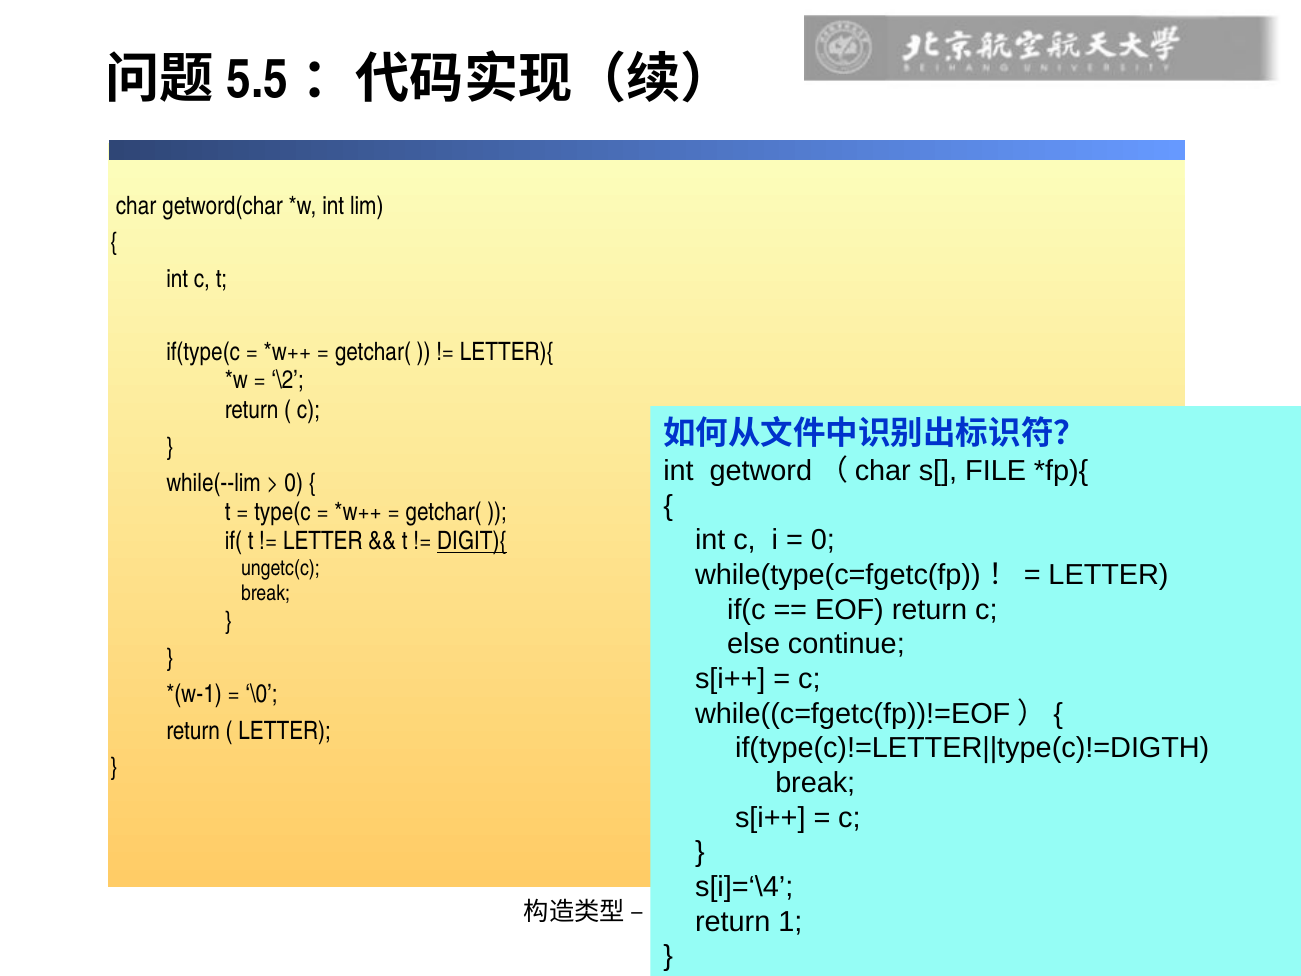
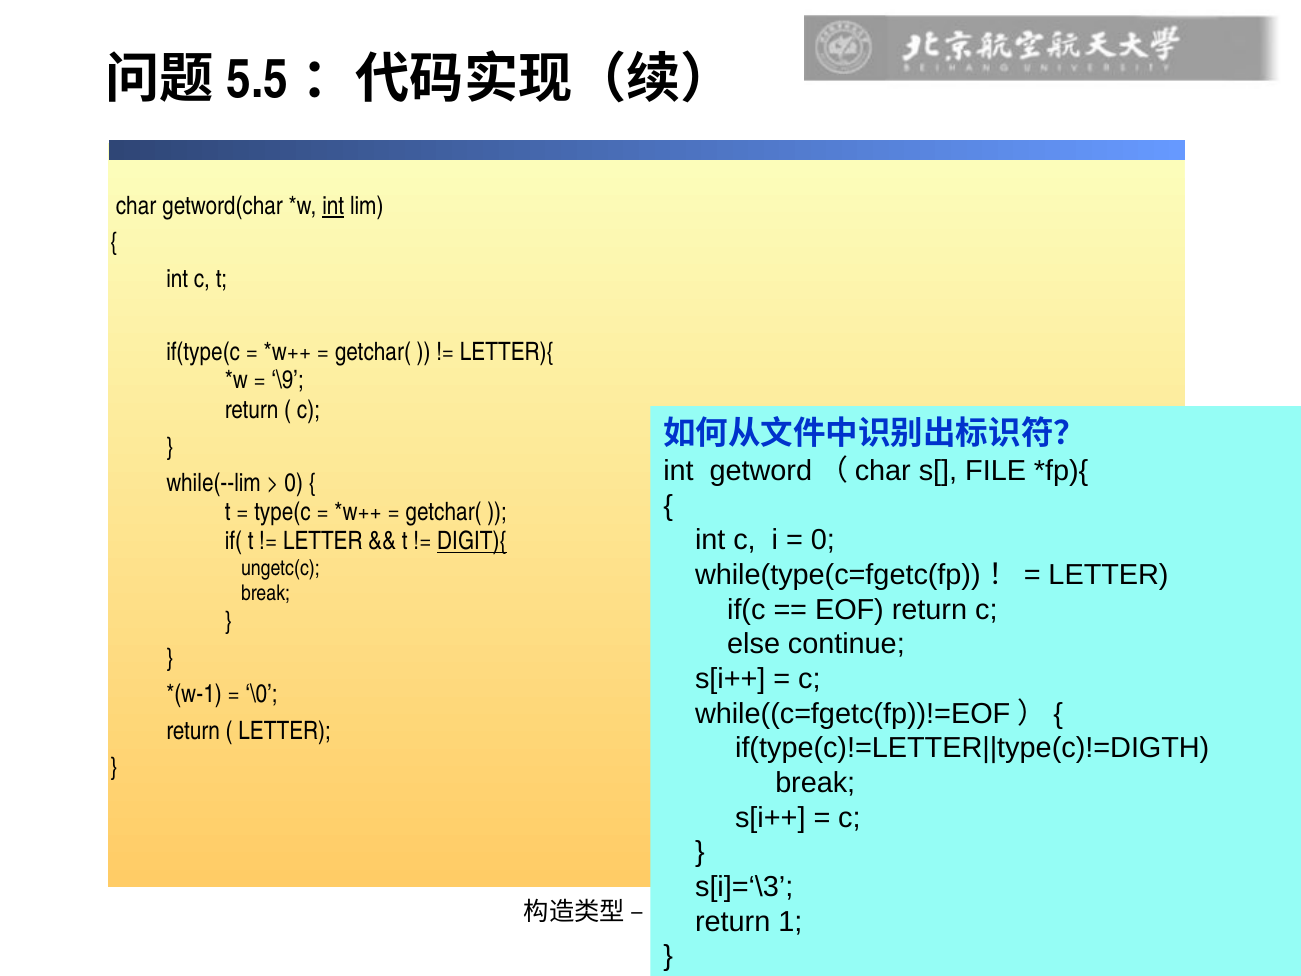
int at (333, 206) underline: none -> present
\2: \2 -> \9
s[i]=‘\4: s[i]=‘\4 -> s[i]=‘\3
